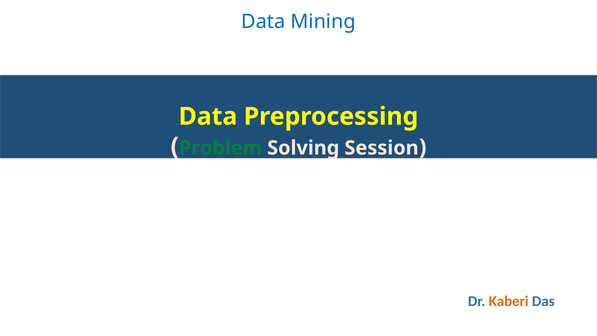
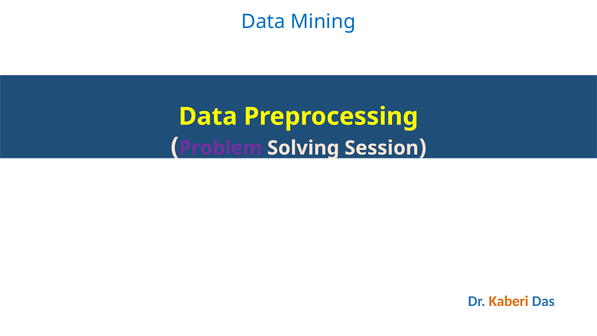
Problem colour: green -> purple
